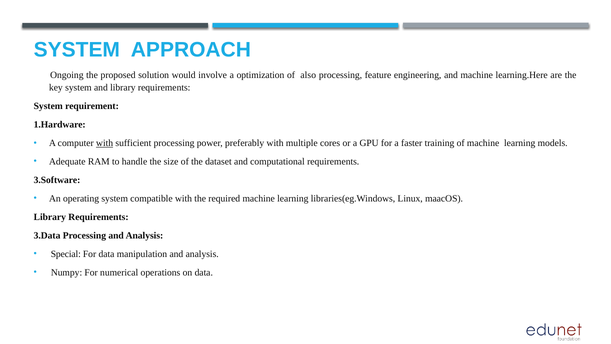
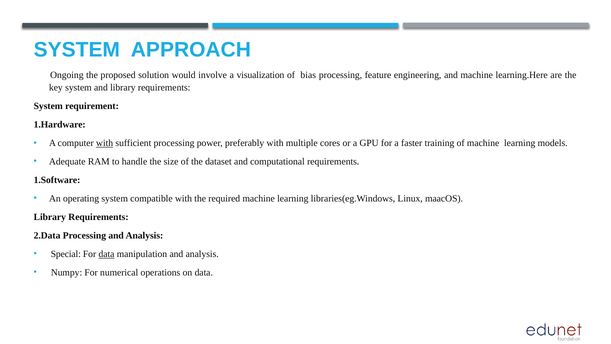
optimization: optimization -> visualization
also: also -> bias
3.Software: 3.Software -> 1.Software
3.Data: 3.Data -> 2.Data
data at (106, 254) underline: none -> present
